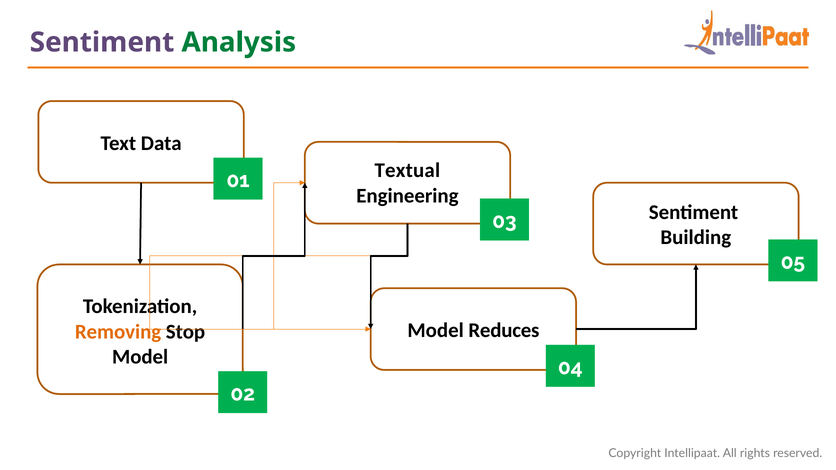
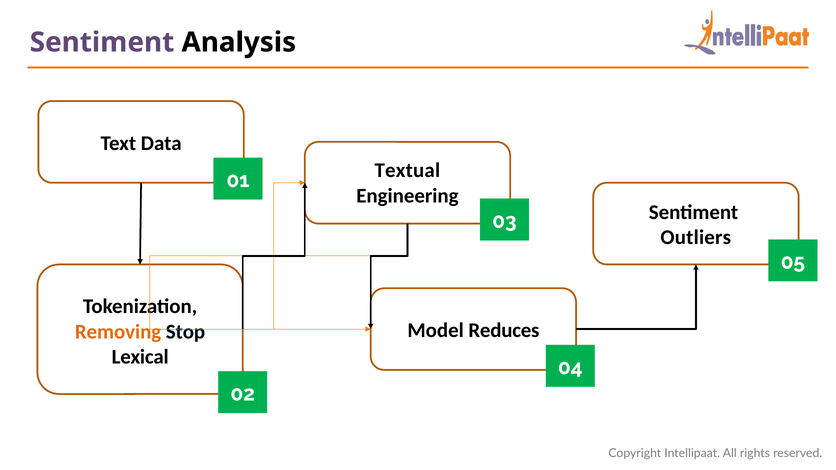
Analysis colour: green -> black
Building: Building -> Outliers
Model at (140, 357): Model -> Lexical
